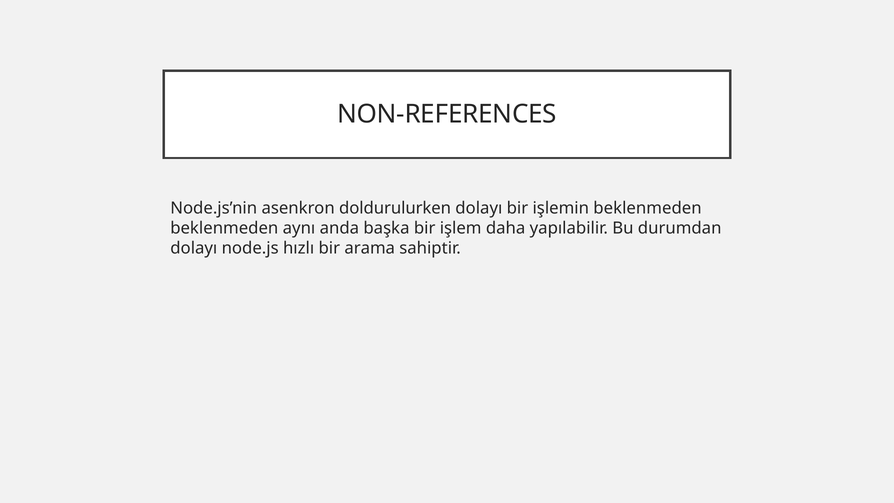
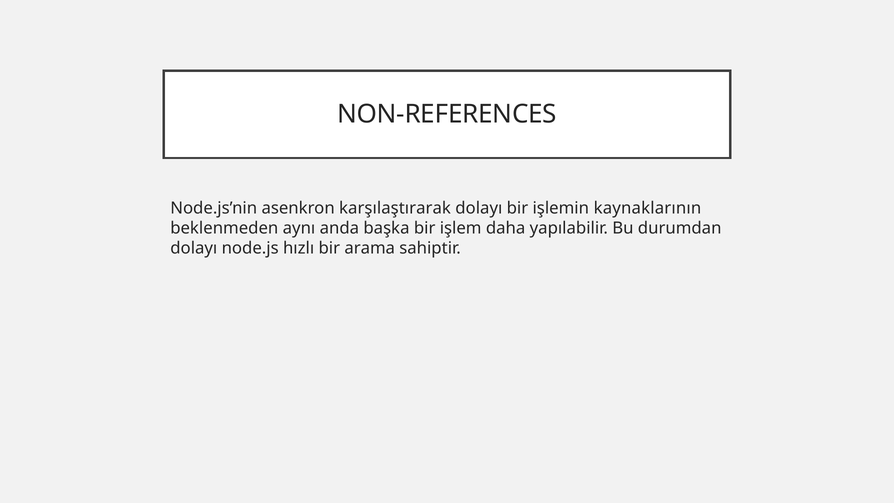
doldurulurken: doldurulurken -> karşılaştırarak
işlemin beklenmeden: beklenmeden -> kaynaklarının
